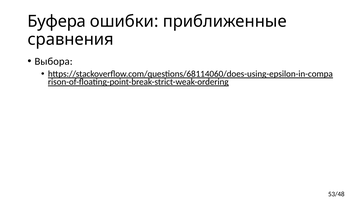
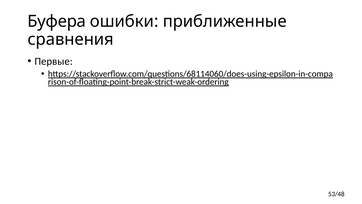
Выбора: Выбора -> Первые
